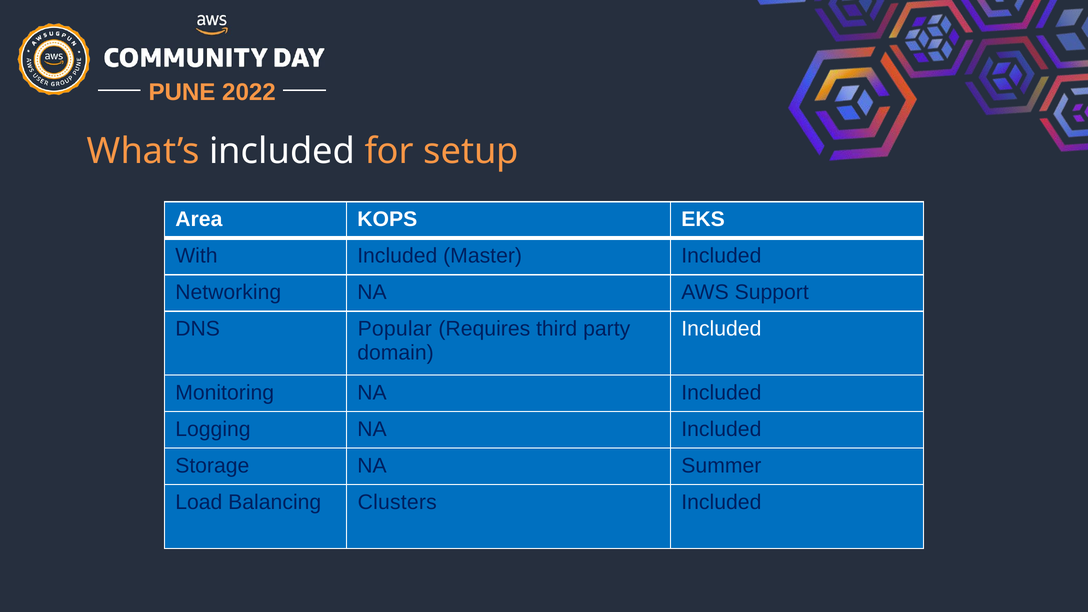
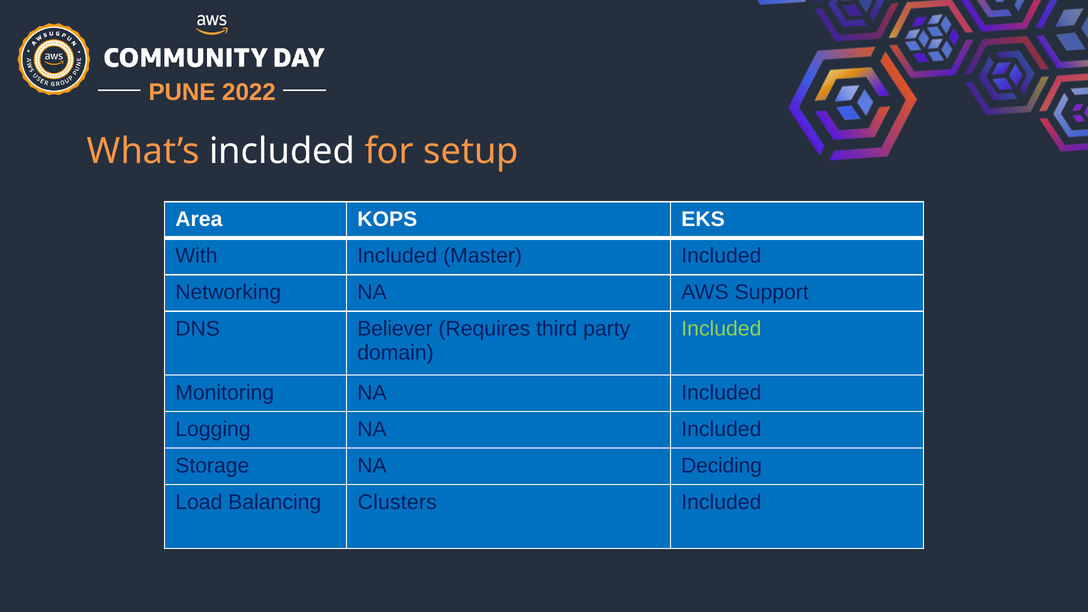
Popular: Popular -> Believer
Included at (721, 329) colour: white -> light green
Summer: Summer -> Deciding
